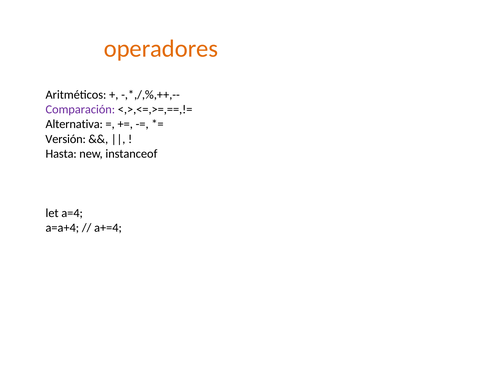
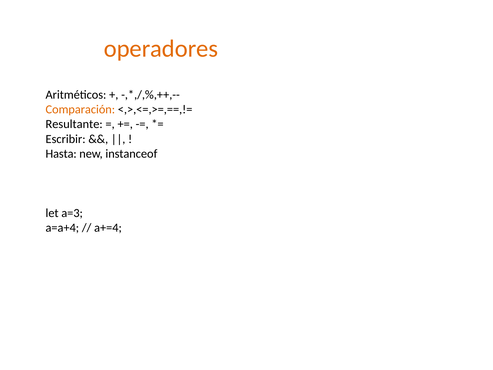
Comparación colour: purple -> orange
Alternativa: Alternativa -> Resultante
Versión: Versión -> Escribir
a=4: a=4 -> a=3
